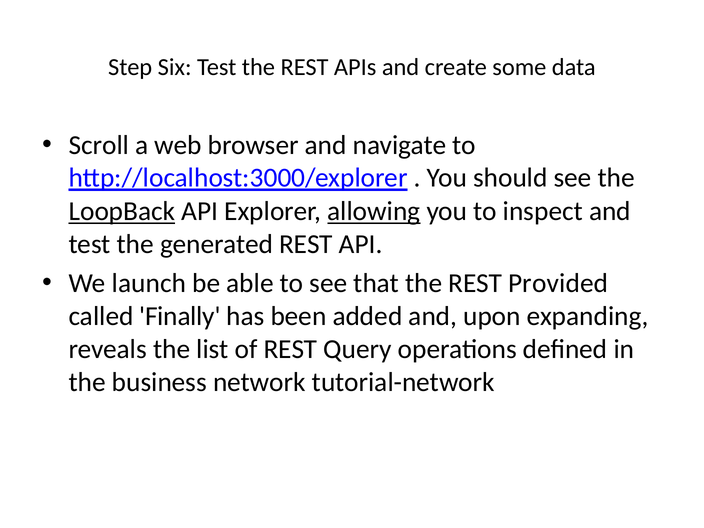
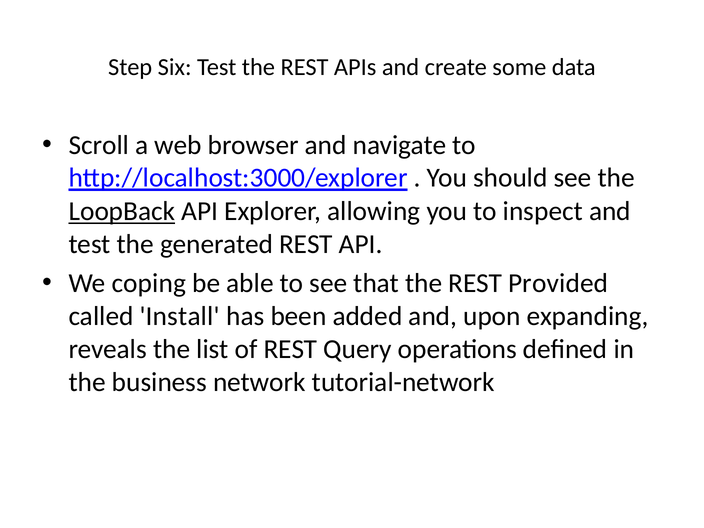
allowing underline: present -> none
launch: launch -> coping
Finally: Finally -> Install
